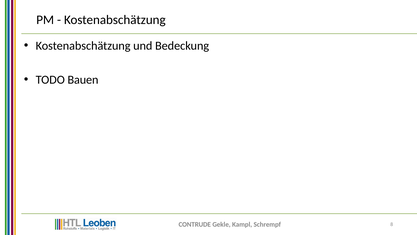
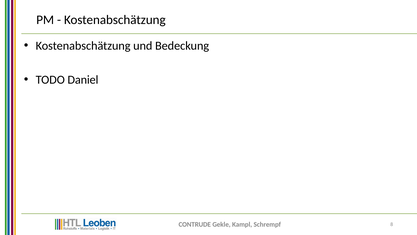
Bauen: Bauen -> Daniel
